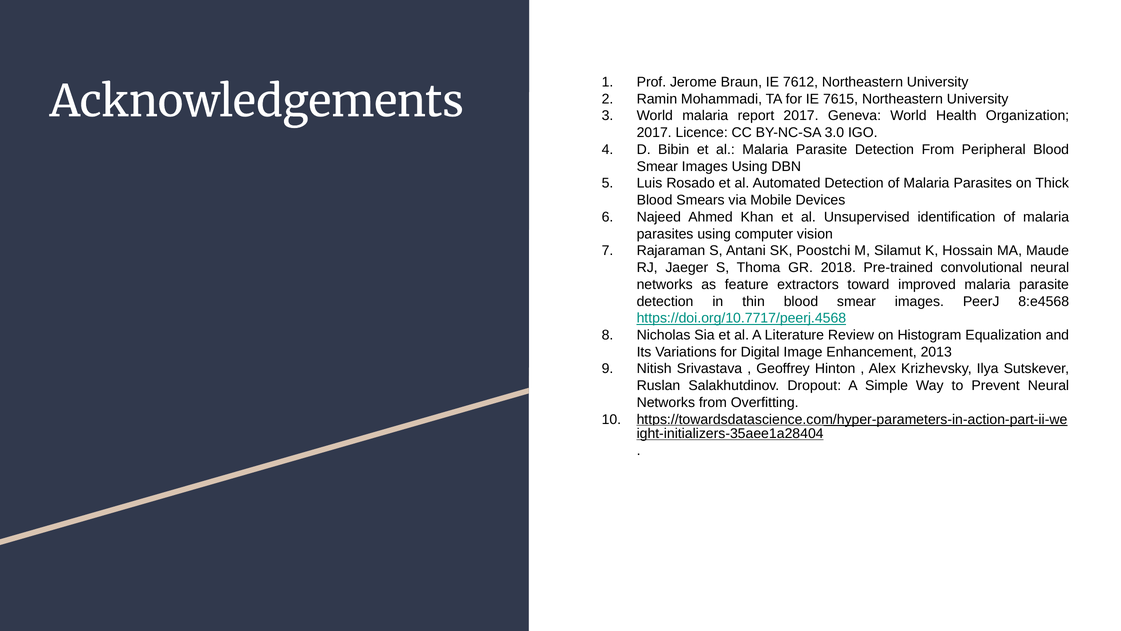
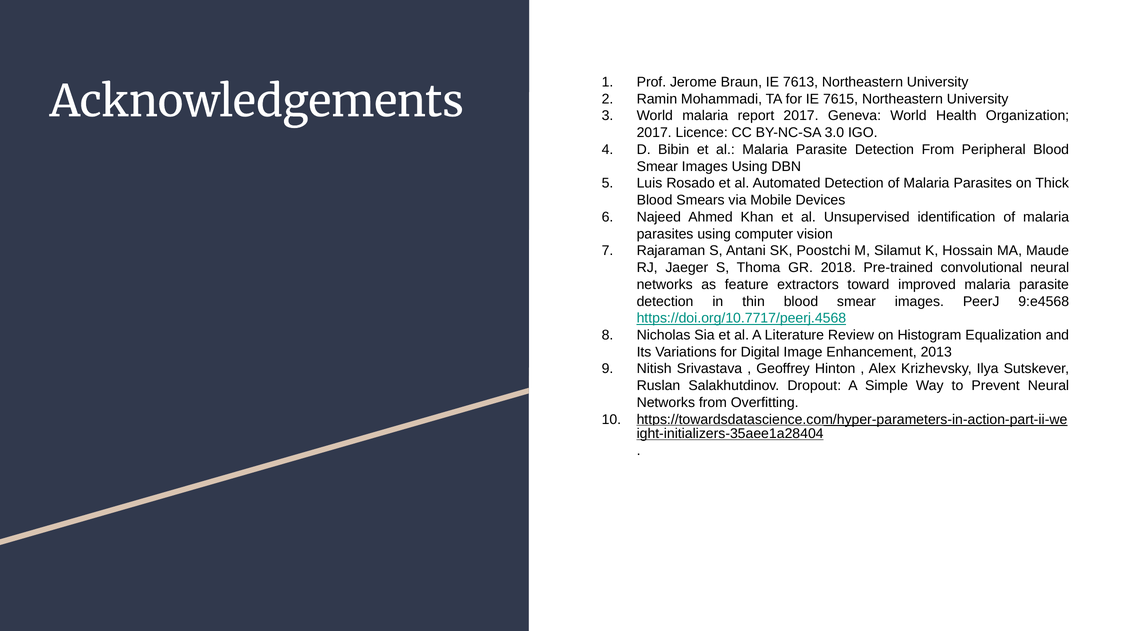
7612: 7612 -> 7613
8:e4568: 8:e4568 -> 9:e4568
